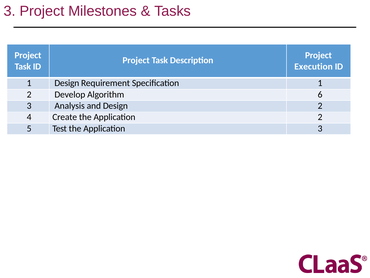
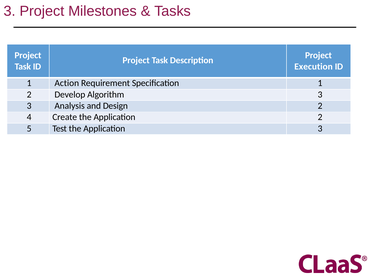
1 Design: Design -> Action
Algorithm 6: 6 -> 3
